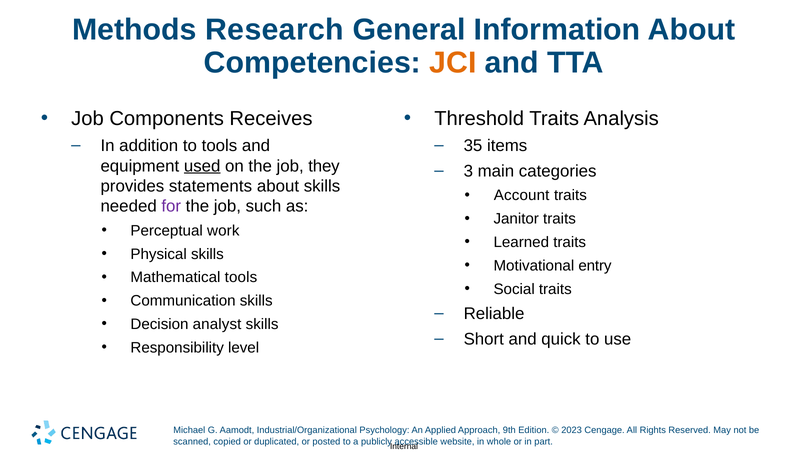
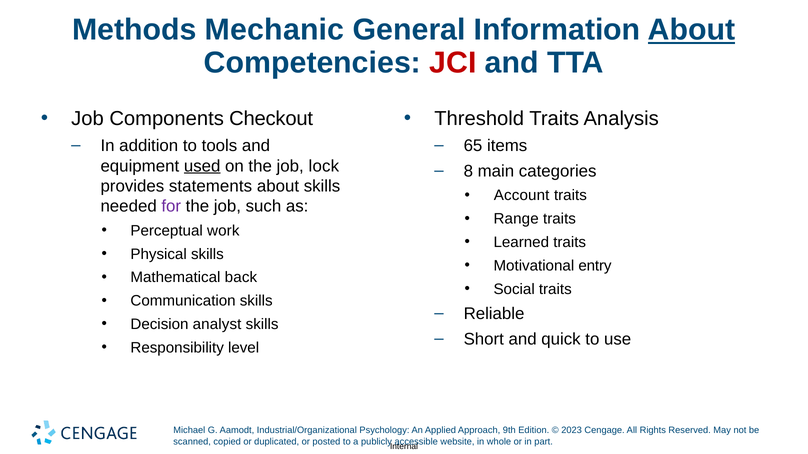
Research: Research -> Mechanic
About at (691, 30) underline: none -> present
JCI colour: orange -> red
Receives: Receives -> Checkout
35: 35 -> 65
they: they -> lock
3: 3 -> 8
Janitor: Janitor -> Range
Mathematical tools: tools -> back
